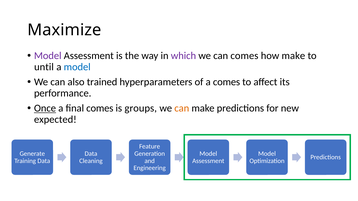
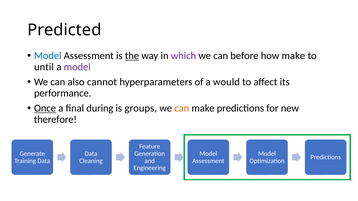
Maximize: Maximize -> Predicted
Model at (48, 56) colour: purple -> blue
the underline: none -> present
can comes: comes -> before
model at (77, 67) colour: blue -> purple
trained: trained -> cannot
a comes: comes -> would
final comes: comes -> during
expected: expected -> therefore
